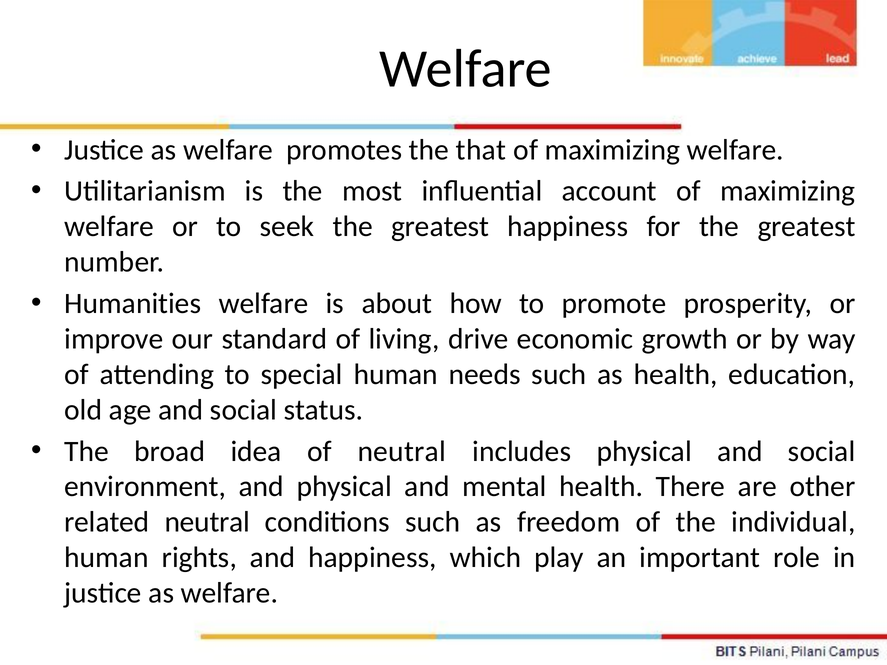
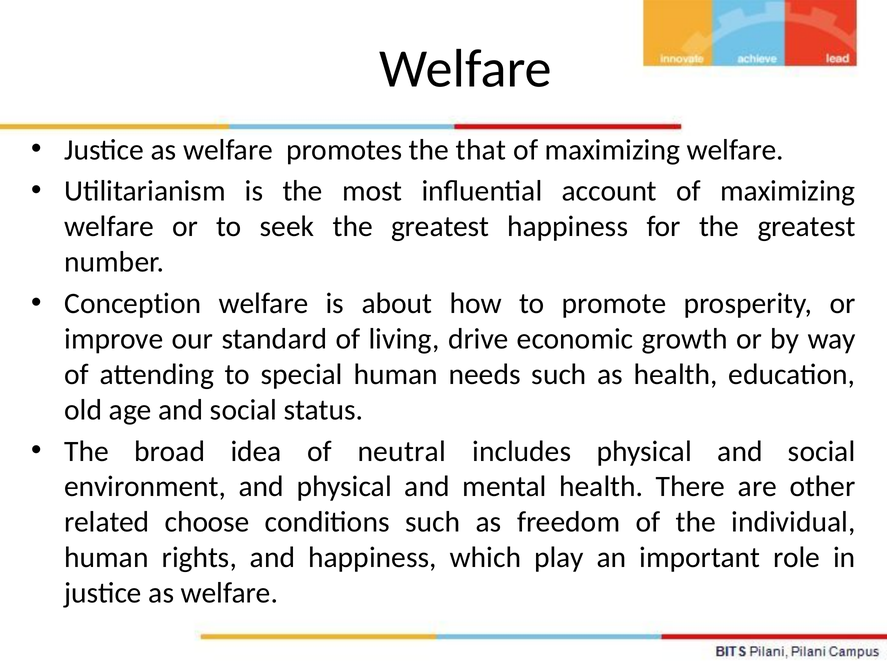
Humanities: Humanities -> Conception
related neutral: neutral -> choose
